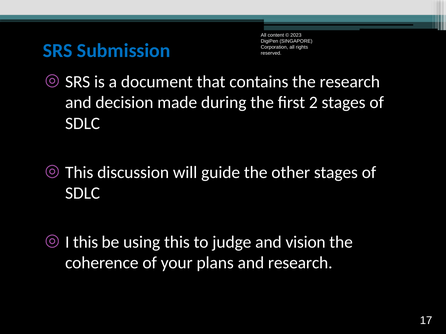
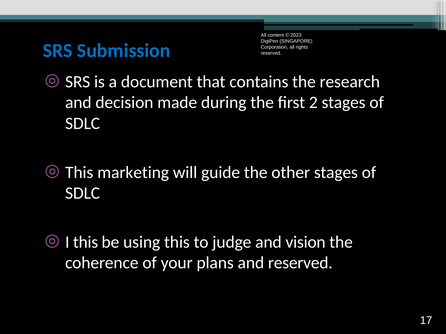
discussion: discussion -> marketing
and research: research -> reserved
